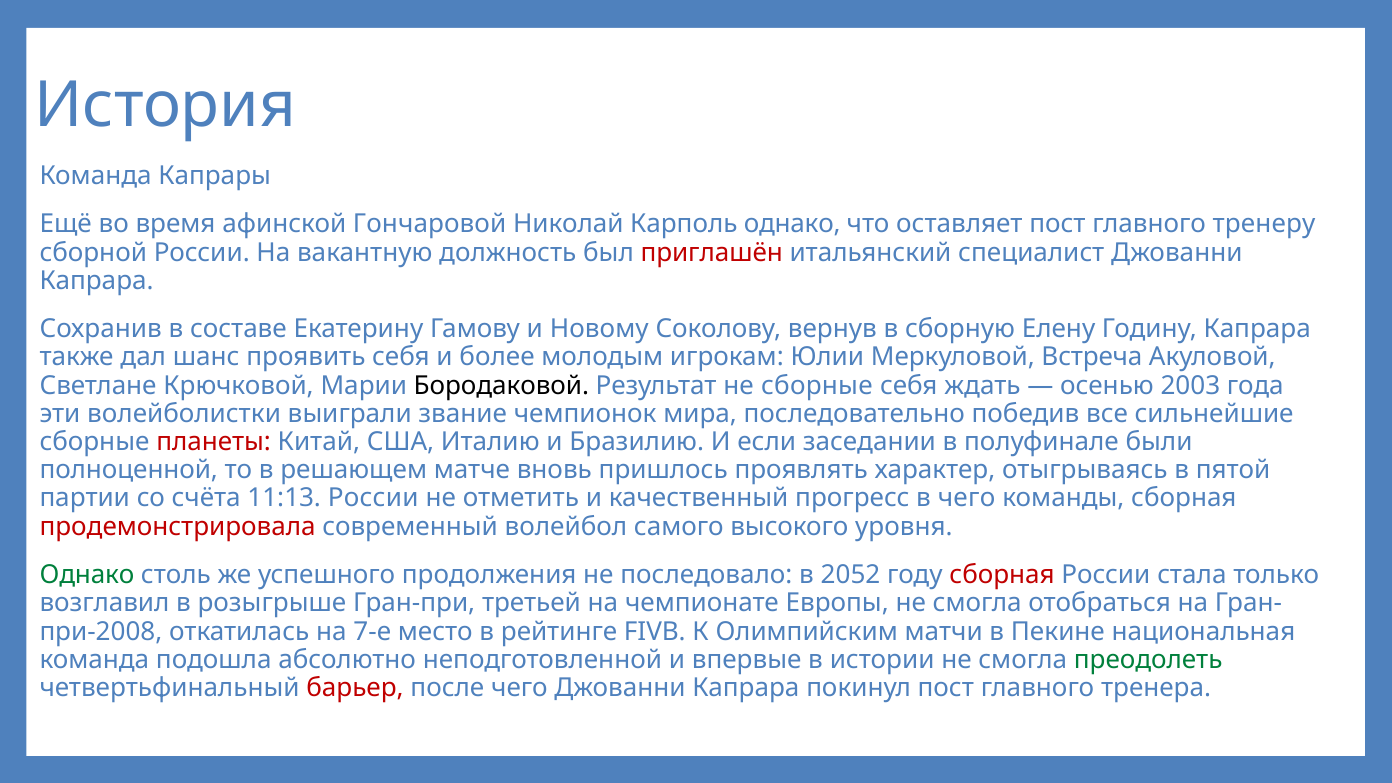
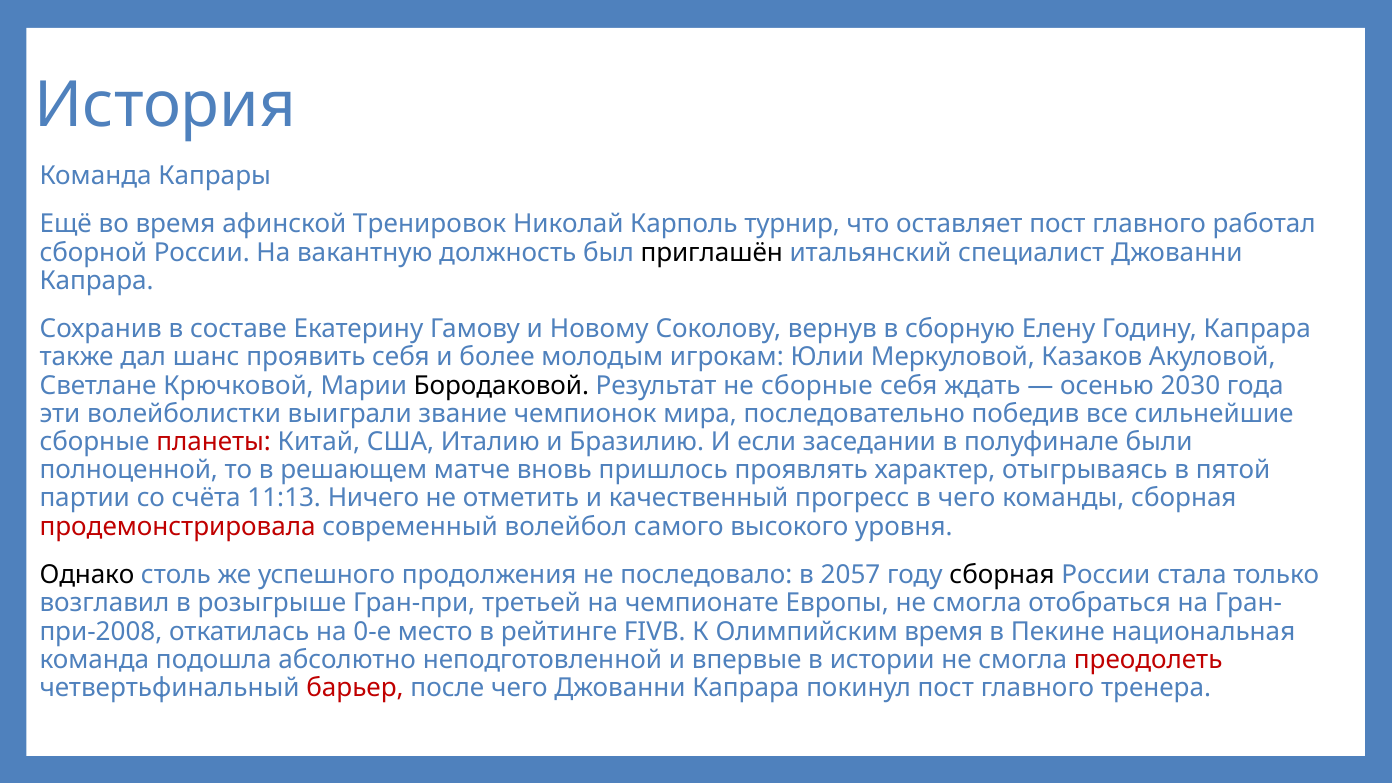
Гончаровой: Гончаровой -> Тренировок
Карполь однако: однако -> турнир
тренеру: тренеру -> работал
приглашён colour: red -> black
Встреча: Встреча -> Казаков
2003: 2003 -> 2030
11:13 России: России -> Ничего
Однако at (87, 575) colour: green -> black
2052: 2052 -> 2057
сборная at (1002, 575) colour: red -> black
7-е: 7-е -> 0-е
Олимпийским матчи: матчи -> время
преодолеть colour: green -> red
